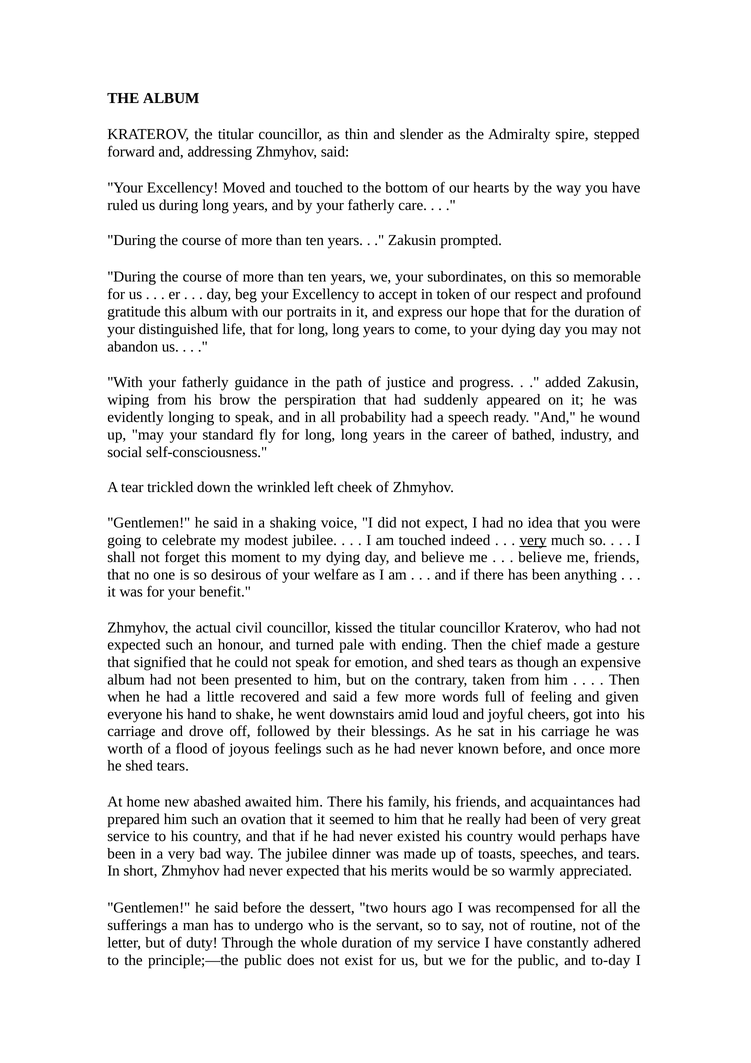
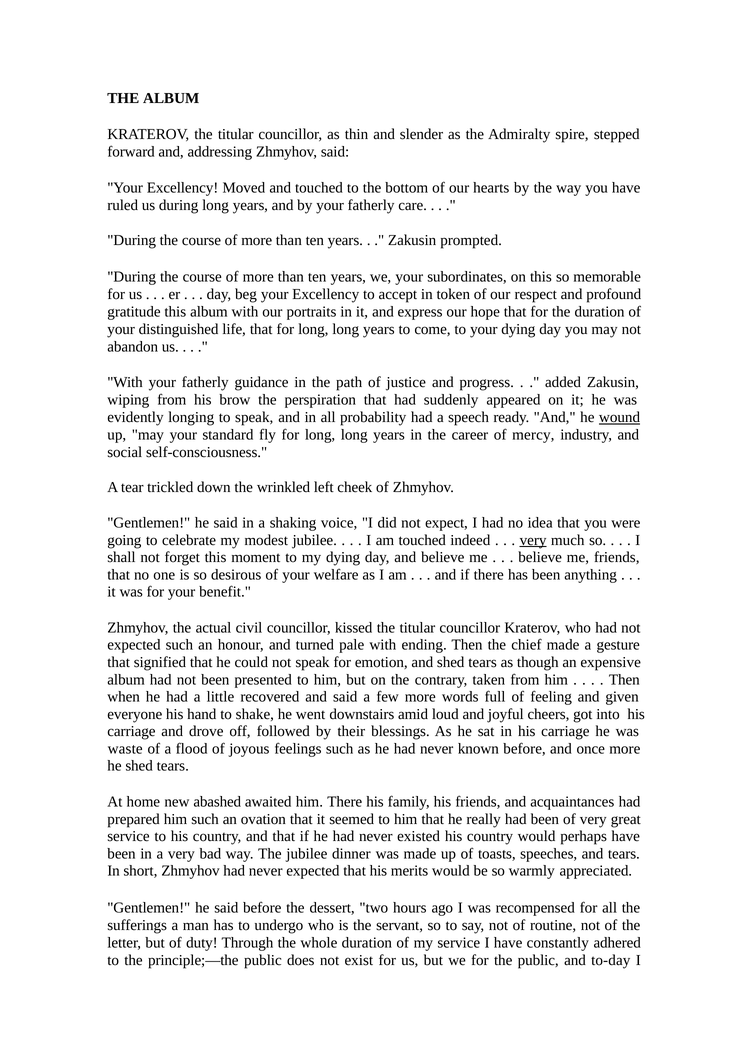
wound underline: none -> present
bathed: bathed -> mercy
worth: worth -> waste
